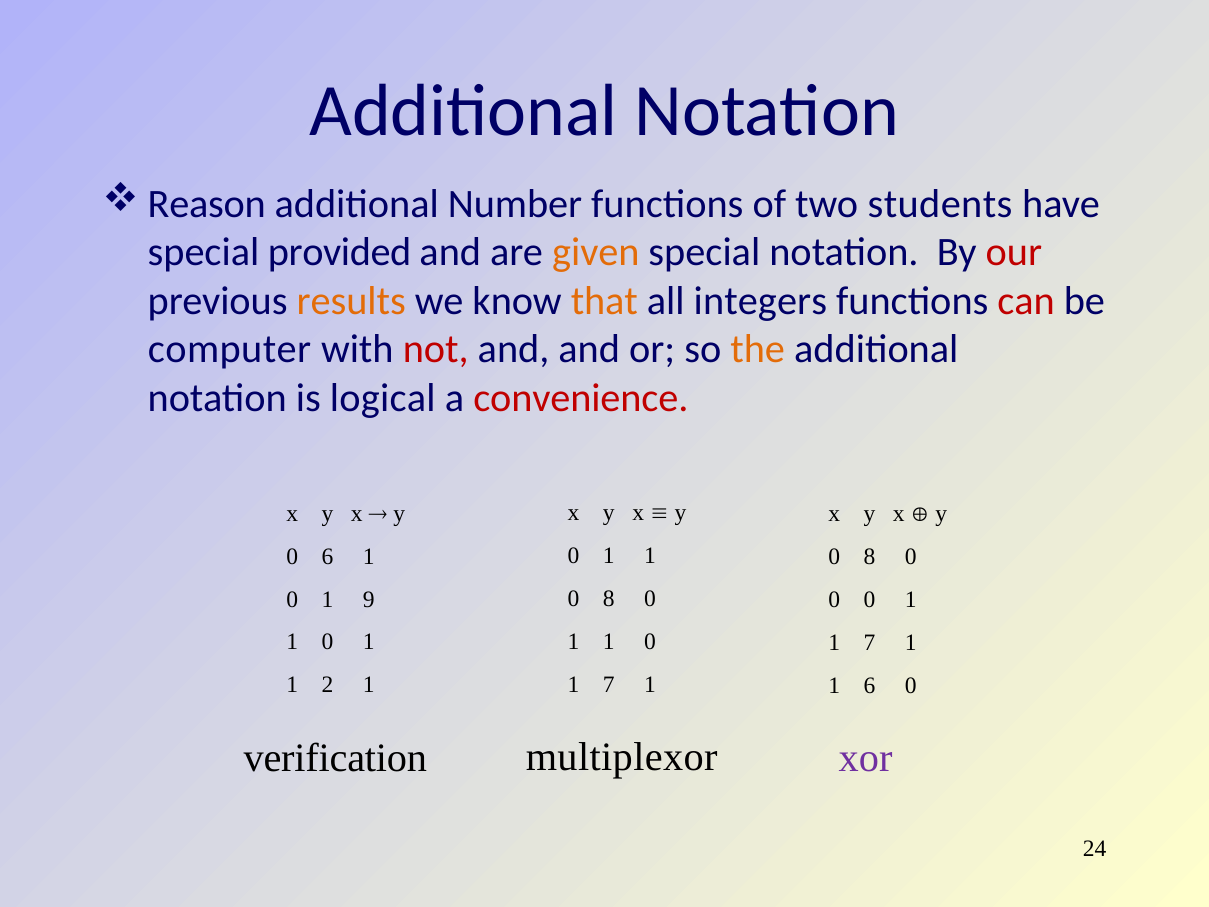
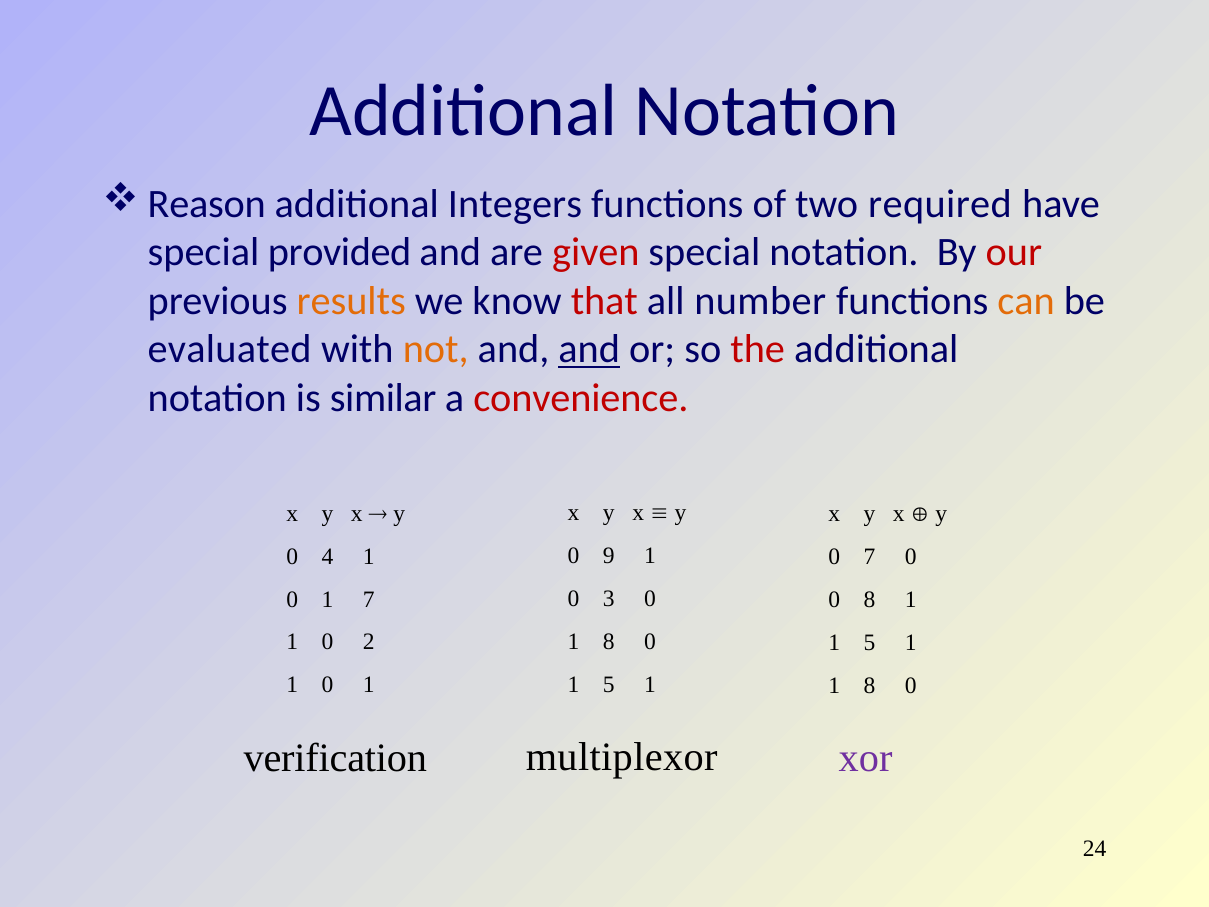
Number: Number -> Integers
students: students -> required
given colour: orange -> red
that colour: orange -> red
integers: integers -> number
can colour: red -> orange
computer: computer -> evaluated
not colour: red -> orange
and at (589, 349) underline: none -> present
the colour: orange -> red
logical: logical -> similar
1 at (609, 556): 1 -> 9
0 6: 6 -> 4
8 at (869, 557): 8 -> 7
8 at (609, 599): 8 -> 3
1 9: 9 -> 7
0 at (869, 600): 0 -> 8
1 at (609, 641): 1 -> 8
1 at (369, 642): 1 -> 2
7 at (869, 642): 7 -> 5
7 at (609, 684): 7 -> 5
2 at (327, 685): 2 -> 0
6 at (869, 685): 6 -> 8
